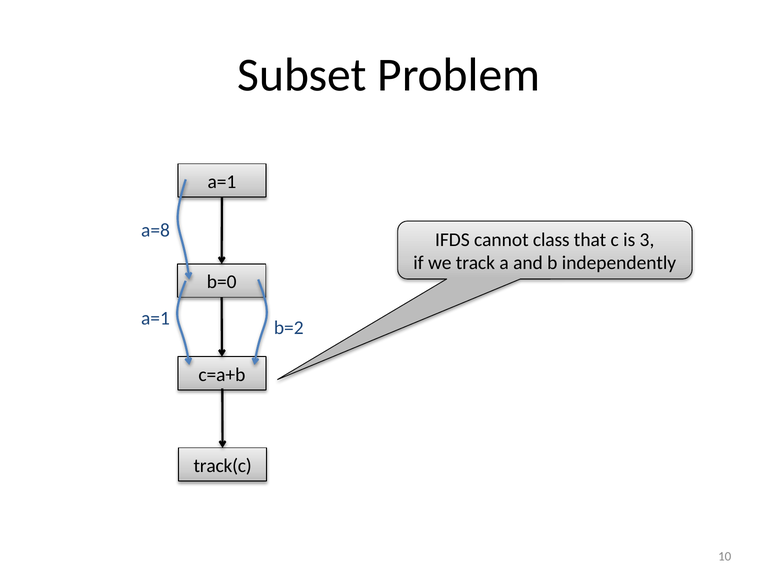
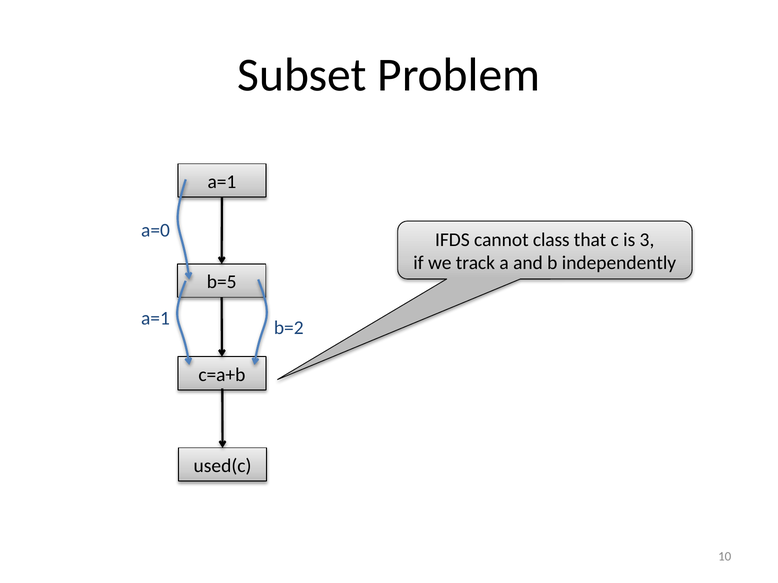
a=8: a=8 -> a=0
b=0: b=0 -> b=5
track(c: track(c -> used(c
